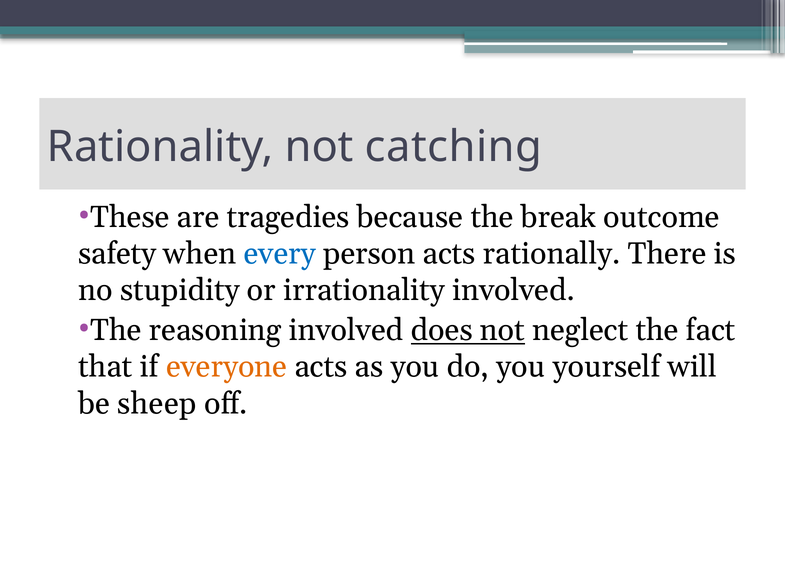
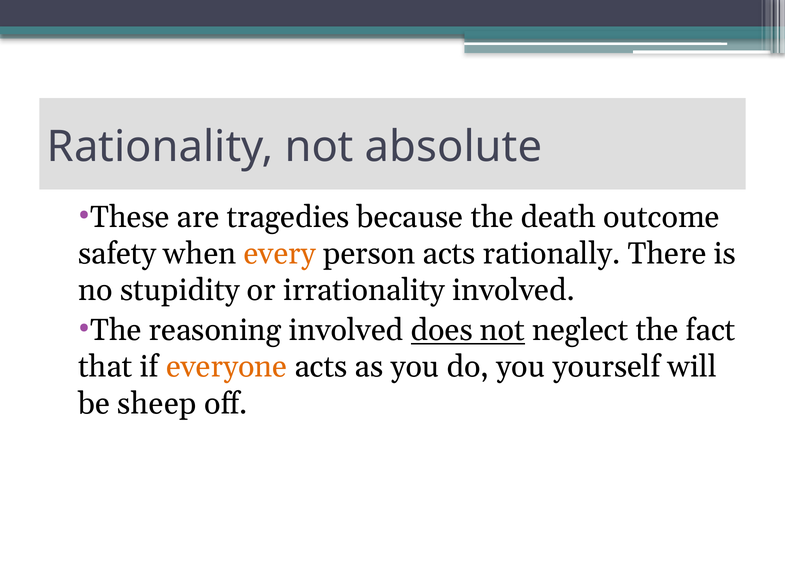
catching: catching -> absolute
break: break -> death
every colour: blue -> orange
